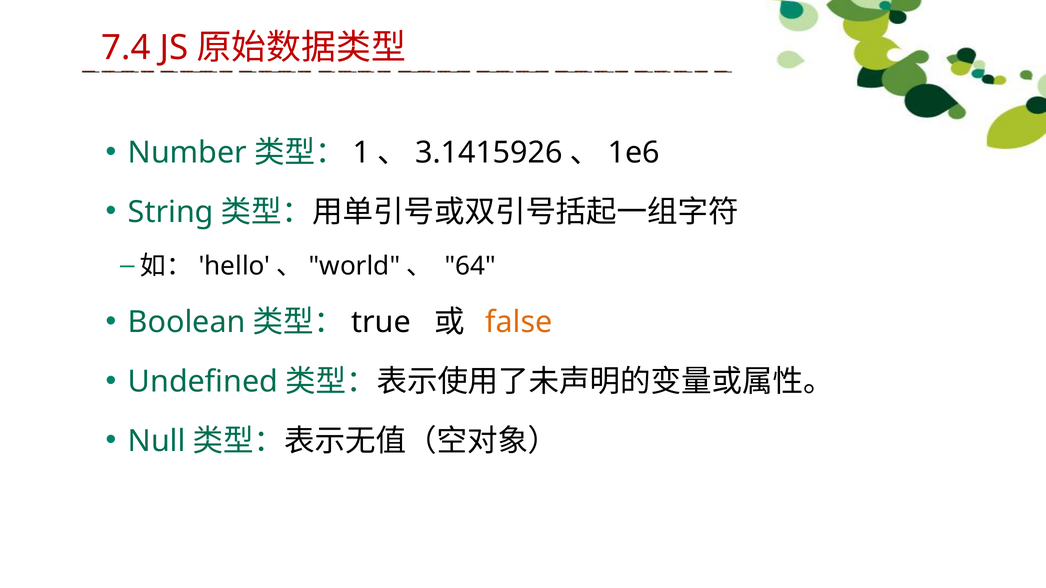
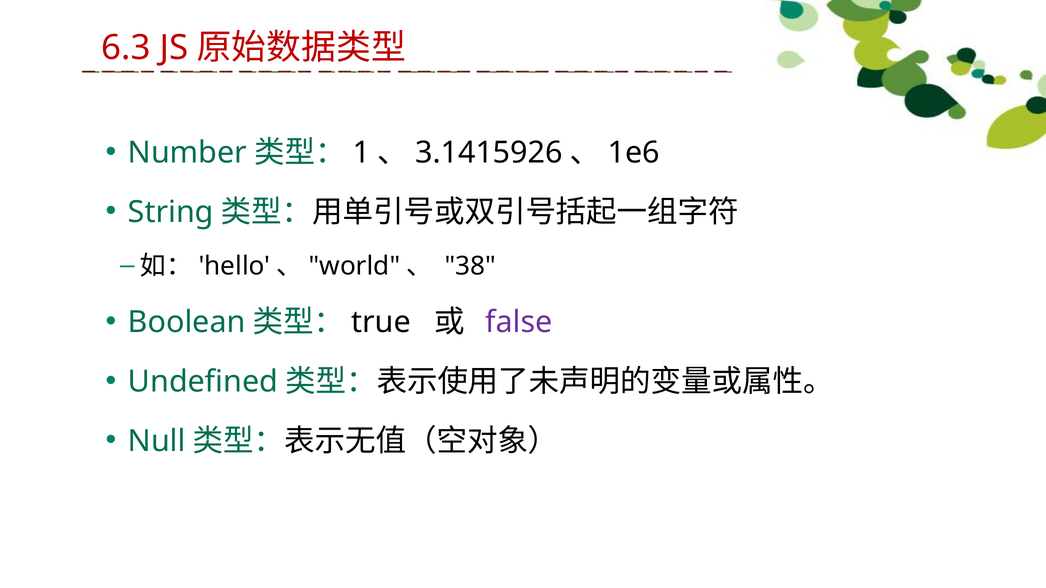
7.4: 7.4 -> 6.3
64: 64 -> 38
false colour: orange -> purple
